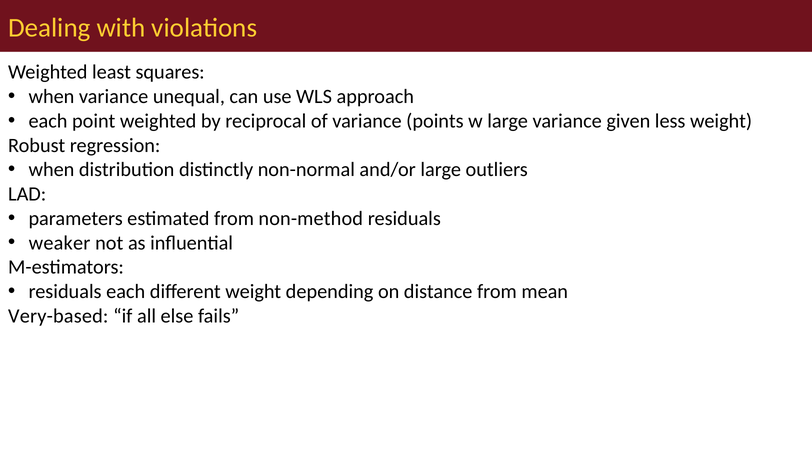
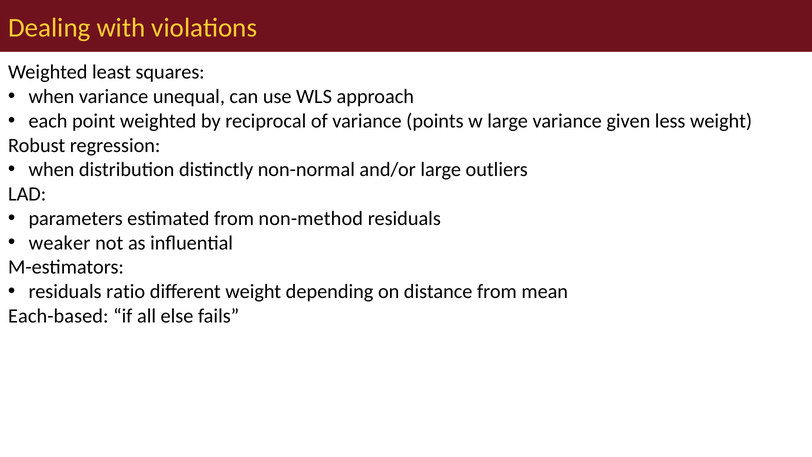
residuals each: each -> ratio
Very-based: Very-based -> Each-based
